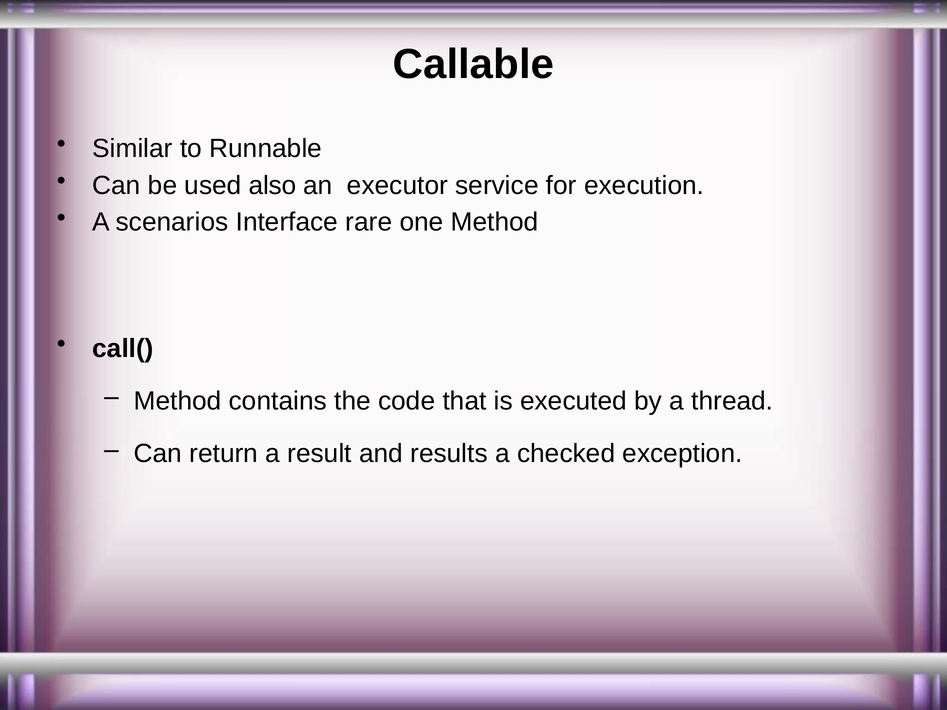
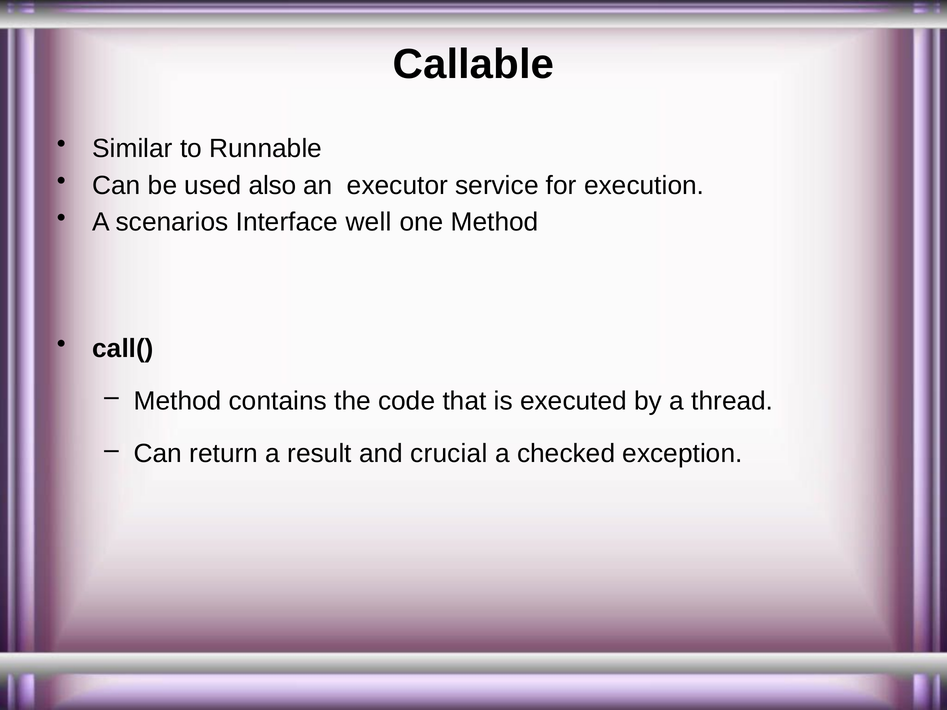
rare: rare -> well
results: results -> crucial
